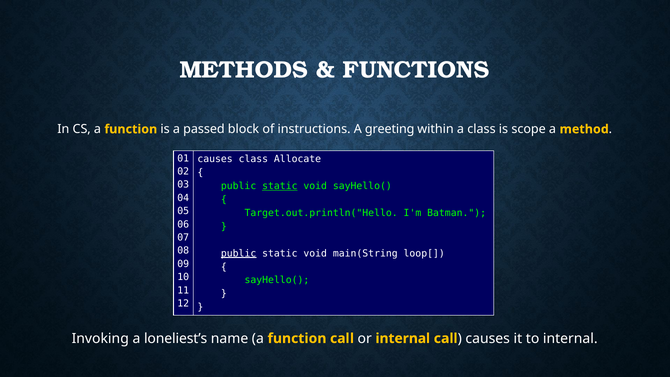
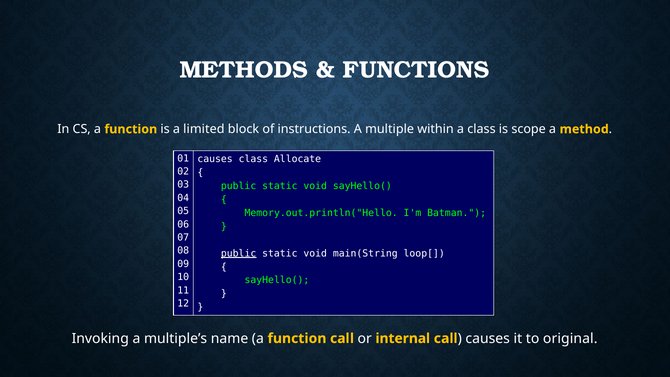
passed: passed -> limited
greeting: greeting -> multiple
static at (280, 186) underline: present -> none
Target.out.println("Hello: Target.out.println("Hello -> Memory.out.println("Hello
loneliest’s: loneliest’s -> multiple’s
to internal: internal -> original
